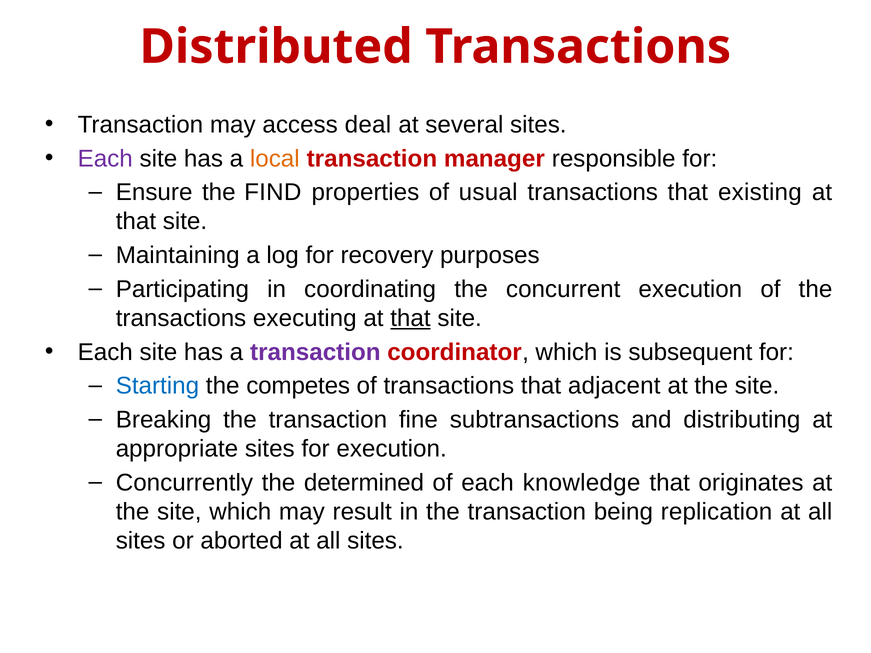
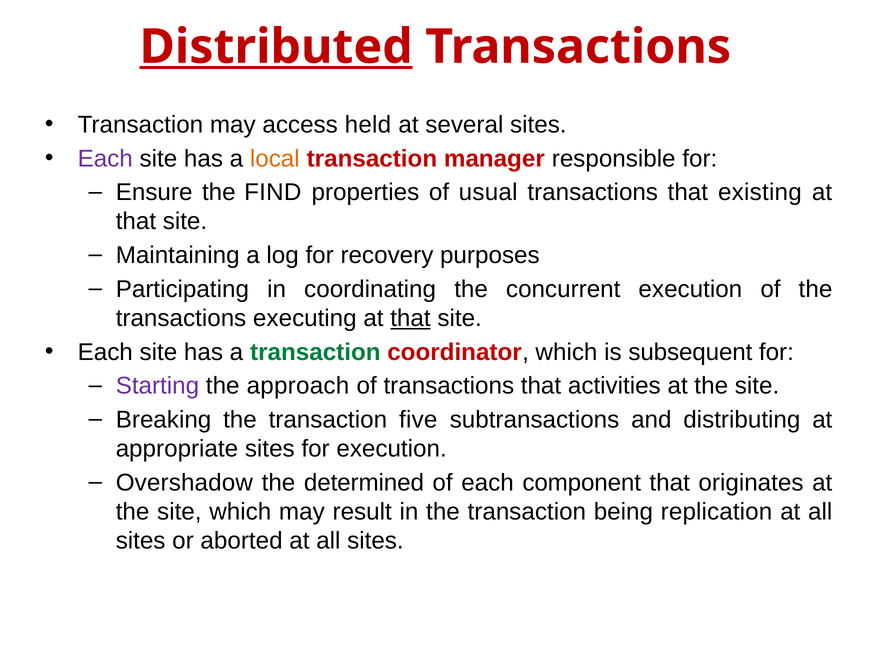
Distributed underline: none -> present
deal: deal -> held
transaction at (315, 352) colour: purple -> green
Starting colour: blue -> purple
competes: competes -> approach
adjacent: adjacent -> activities
fine: fine -> five
Concurrently: Concurrently -> Overshadow
knowledge: knowledge -> component
